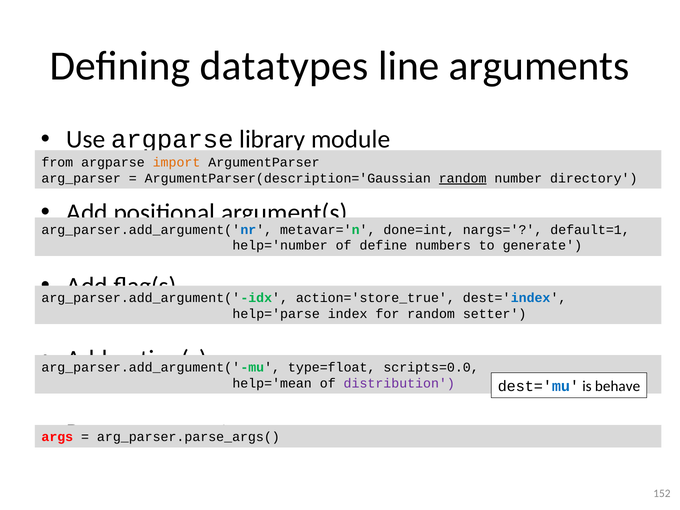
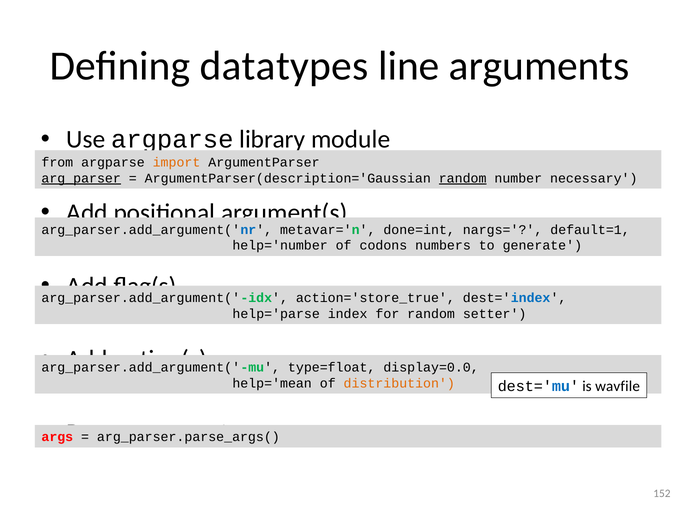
arg_parser underline: none -> present
directory: directory -> necessary
define: define -> codons
scripts=0.0: scripts=0.0 -> display=0.0
distribution colour: purple -> orange
behave: behave -> wavfile
